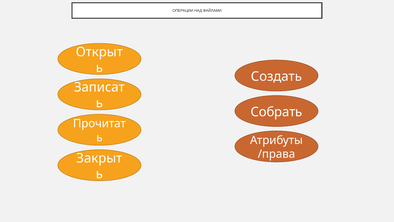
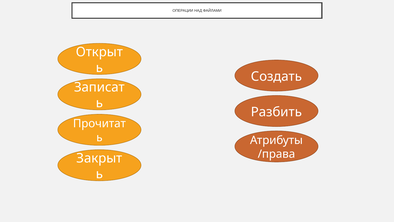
Собрать: Собрать -> Разбить
